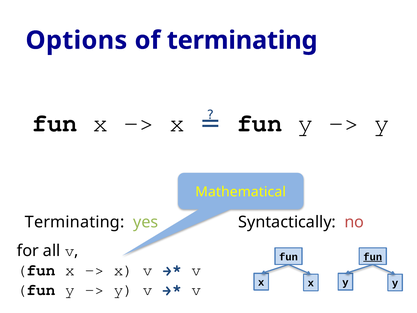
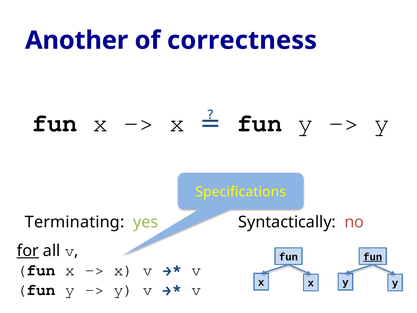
Options: Options -> Another
of terminating: terminating -> correctness
Mathematical: Mathematical -> Specifications
for underline: none -> present
